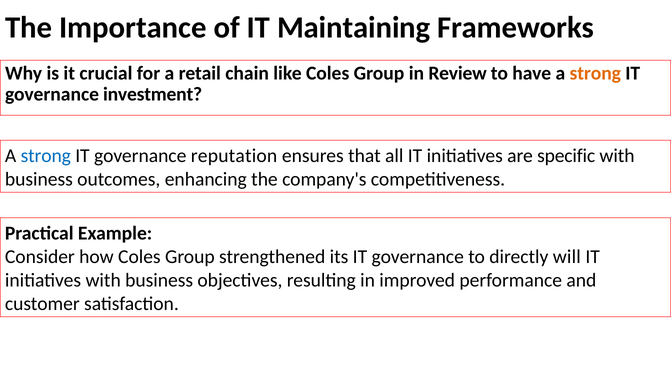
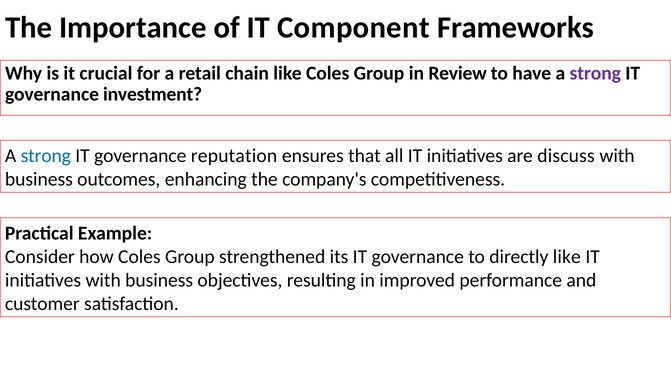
Maintaining: Maintaining -> Component
strong at (595, 73) colour: orange -> purple
specific: specific -> discuss
directly will: will -> like
